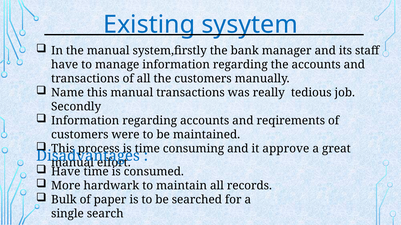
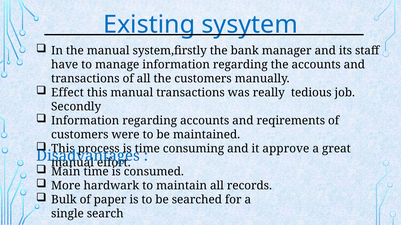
Name: Name -> Effect
Have at (66, 172): Have -> Main
